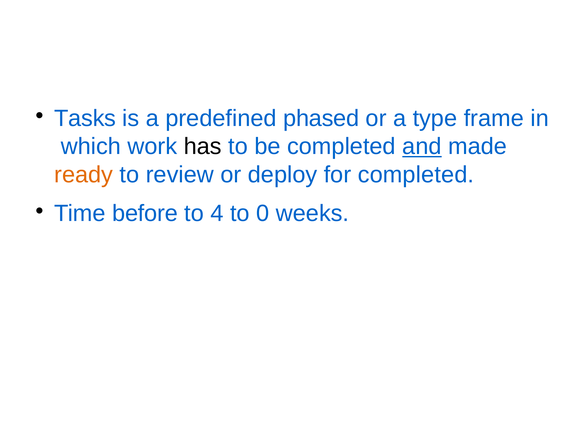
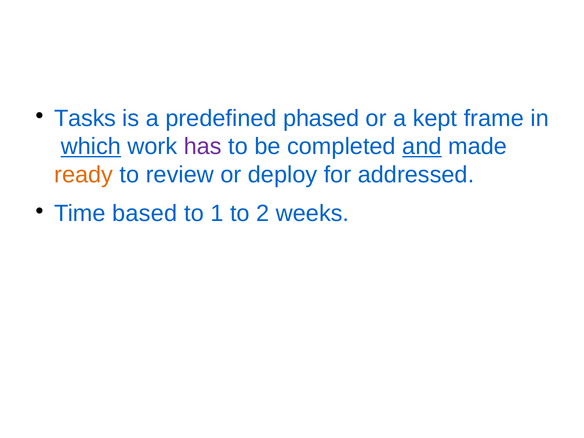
type: type -> kept
which underline: none -> present
has colour: black -> purple
for completed: completed -> addressed
before: before -> based
4: 4 -> 1
0: 0 -> 2
